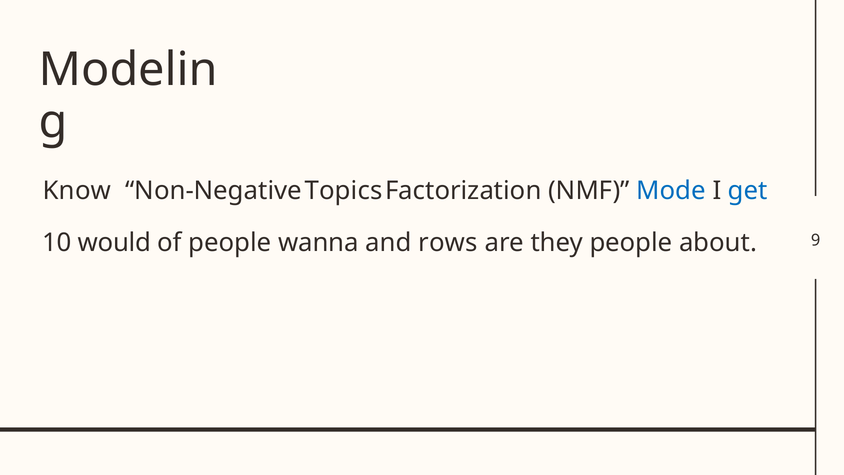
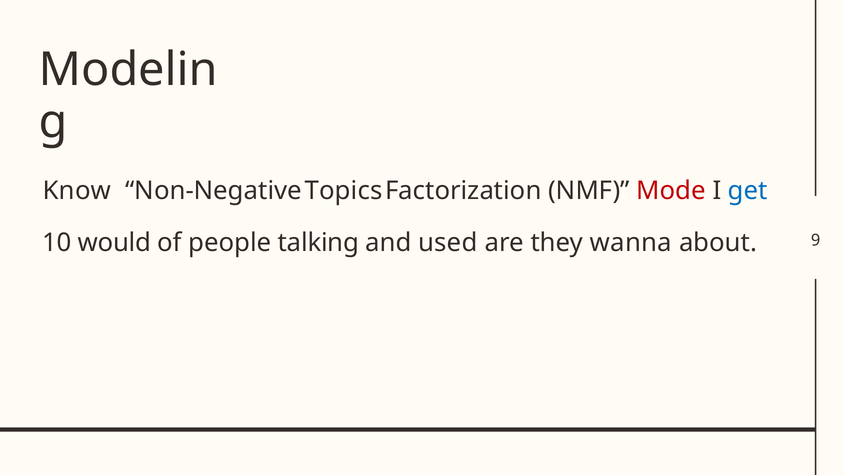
Mode colour: blue -> red
wanna: wanna -> talking
rows: rows -> used
they people: people -> wanna
